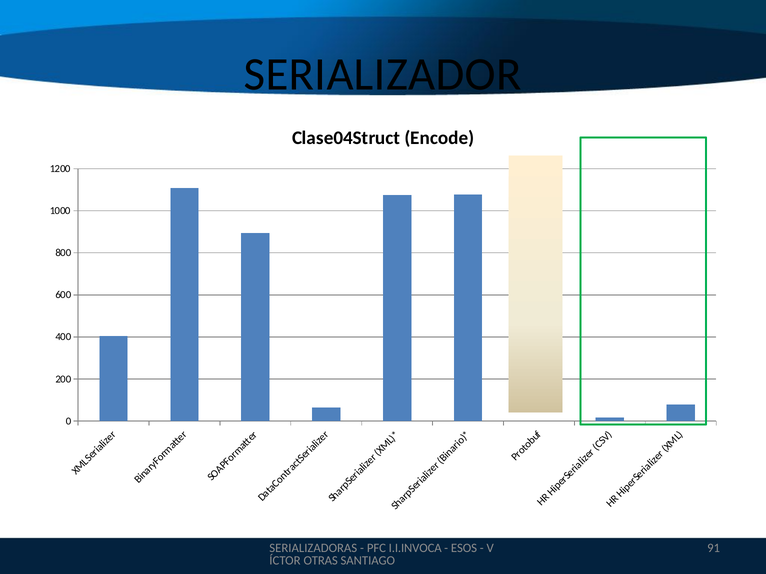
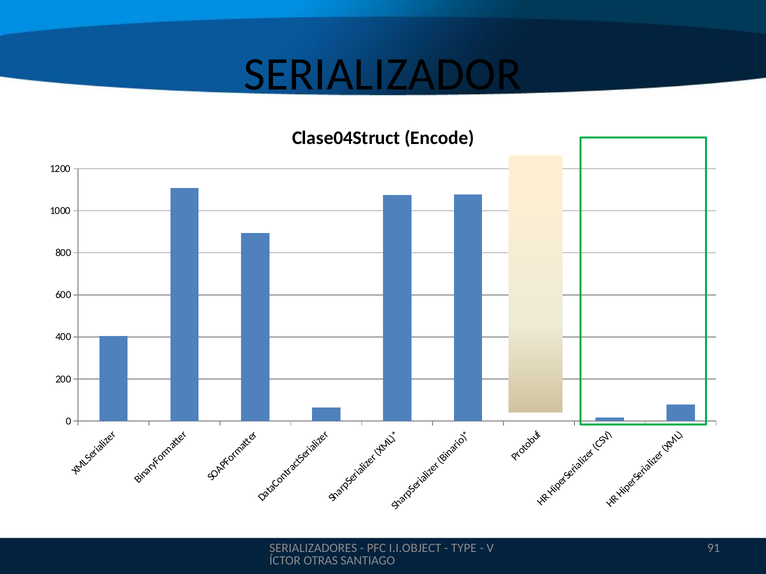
SERIALIZADORAS: SERIALIZADORAS -> SERIALIZADORES
I.I.INVOCA: I.I.INVOCA -> I.I.OBJECT
ESOS: ESOS -> TYPE
